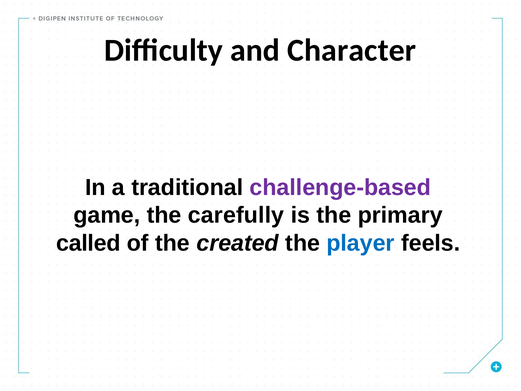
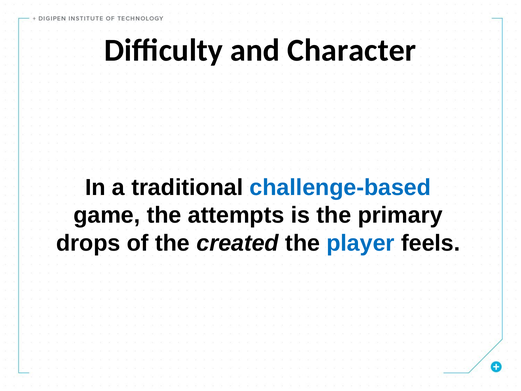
challenge-based colour: purple -> blue
carefully: carefully -> attempts
called: called -> drops
